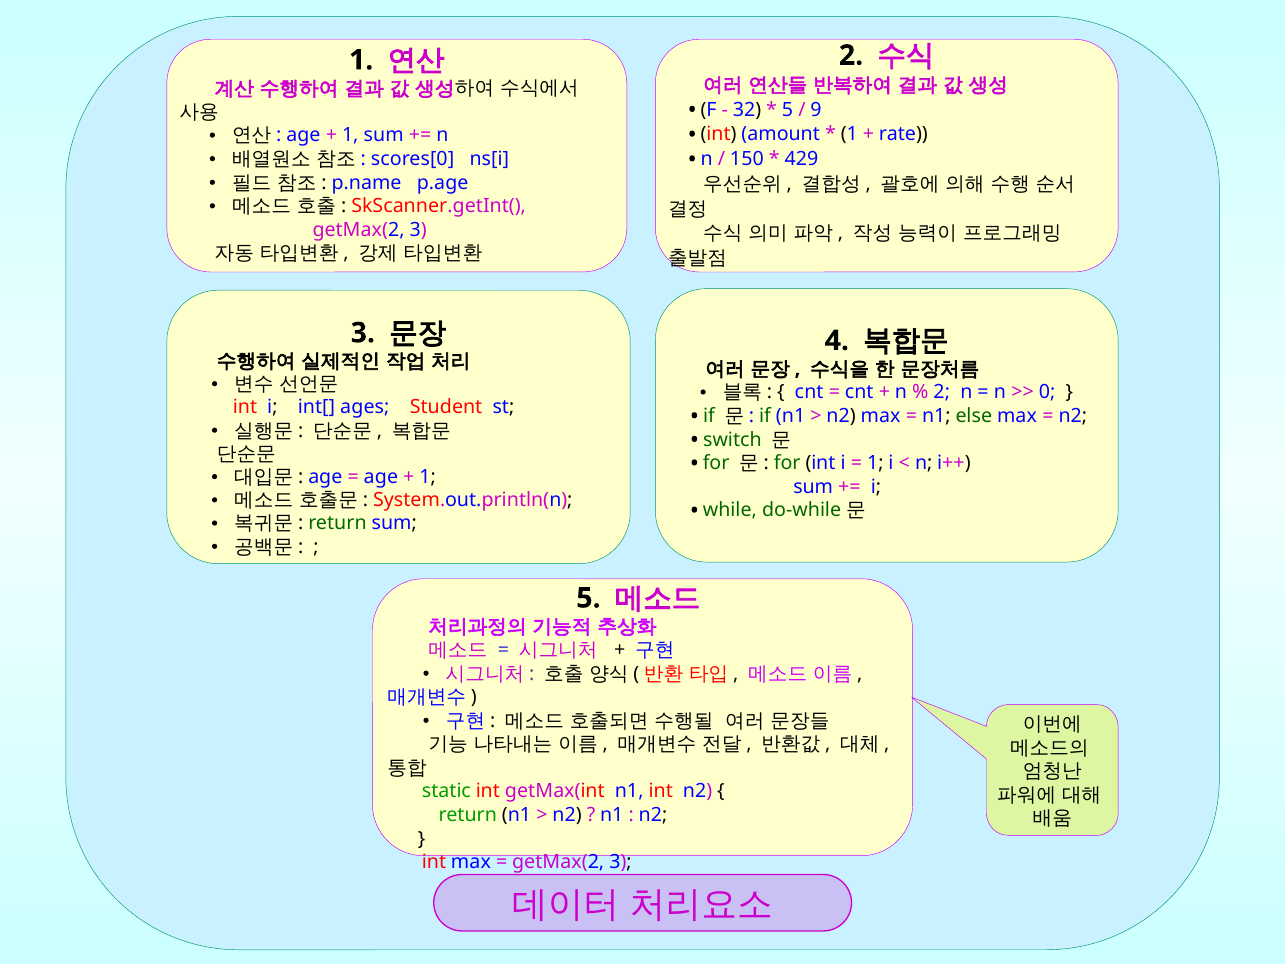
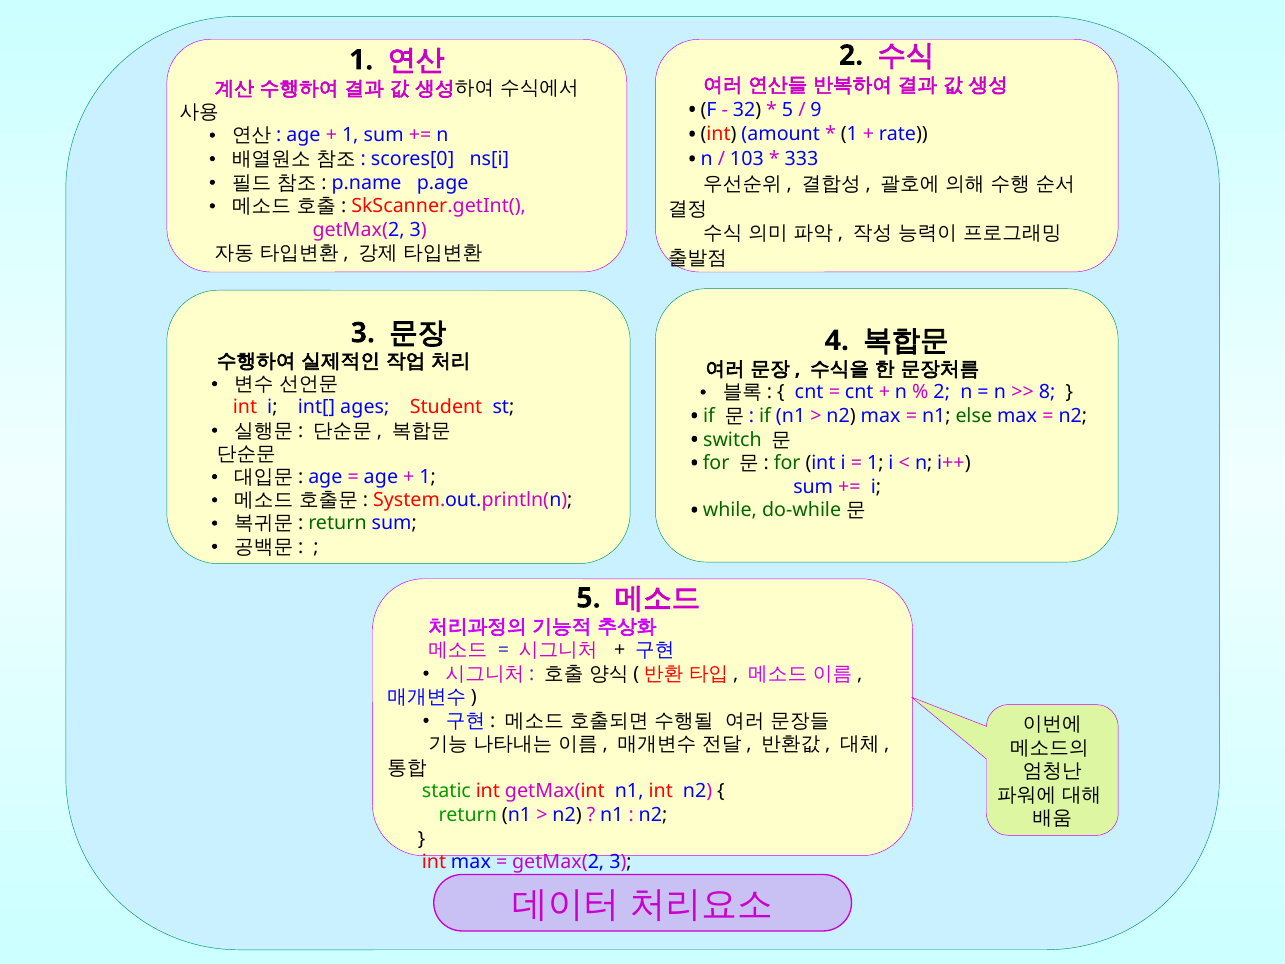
150: 150 -> 103
429: 429 -> 333
0: 0 -> 8
